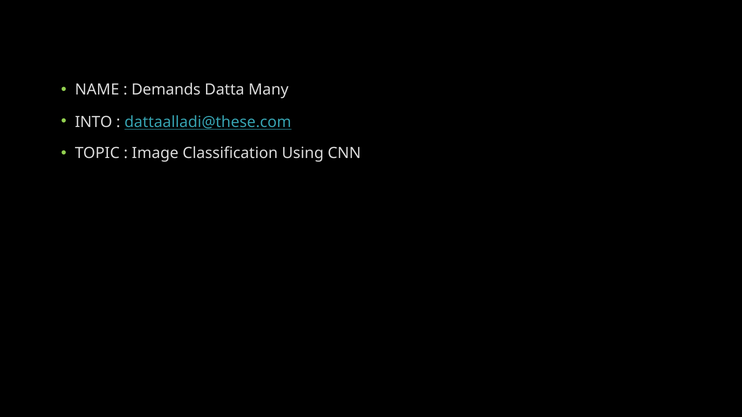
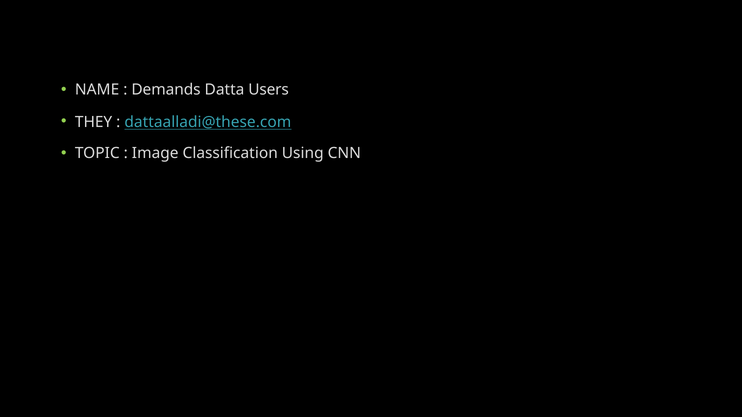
Many: Many -> Users
INTO: INTO -> THEY
